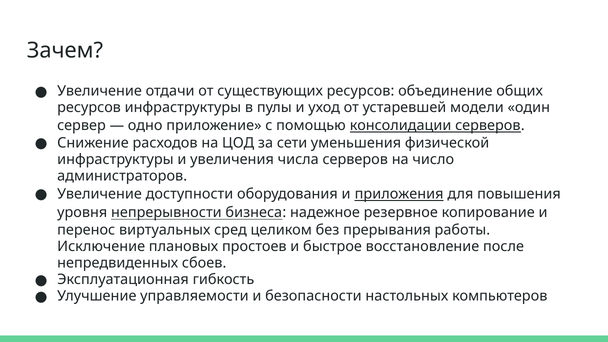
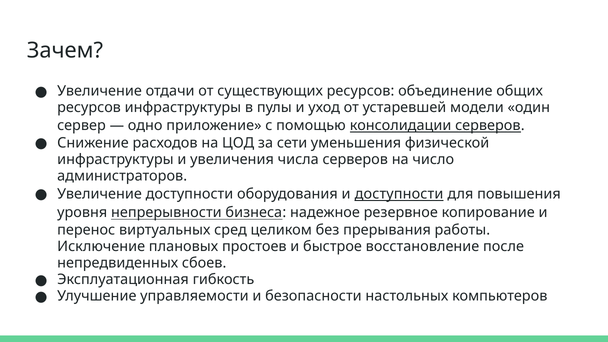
и приложения: приложения -> доступности
